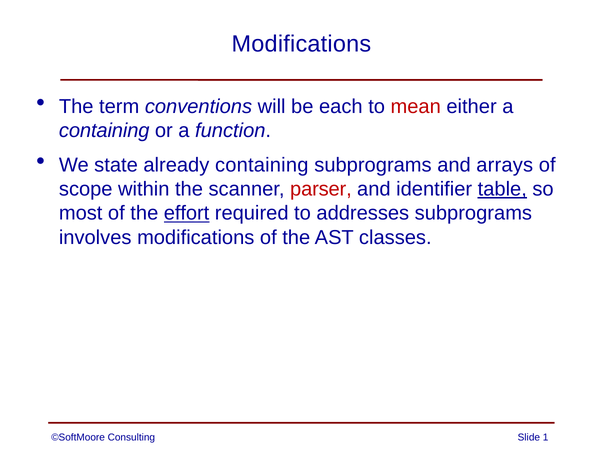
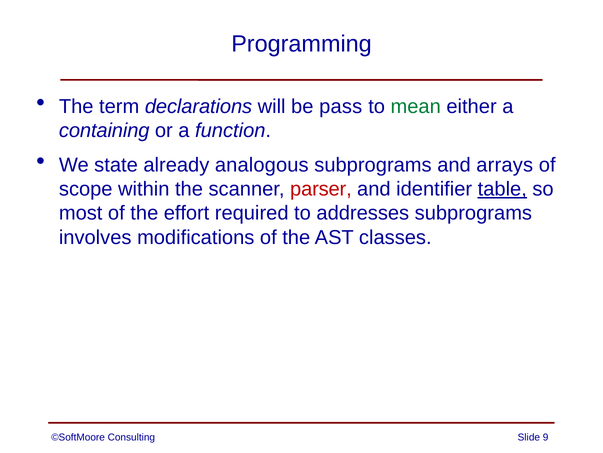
Modifications at (301, 44): Modifications -> Programming
conventions: conventions -> declarations
each: each -> pass
mean colour: red -> green
already containing: containing -> analogous
effort underline: present -> none
1: 1 -> 9
